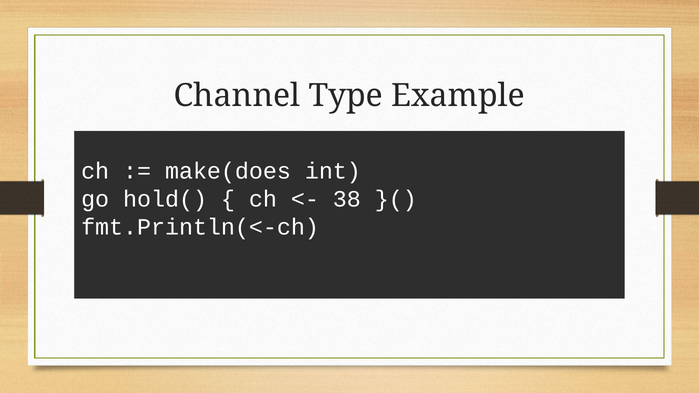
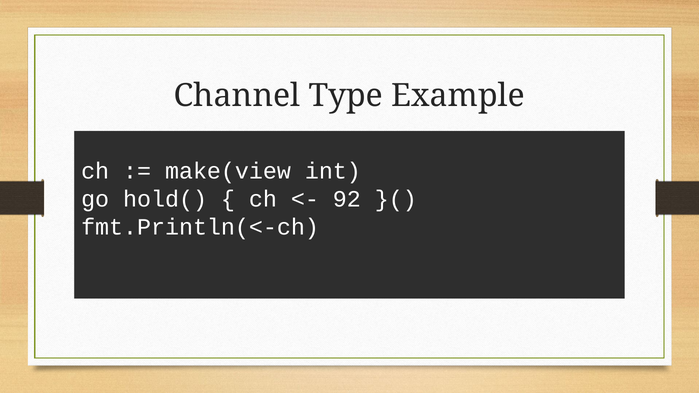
make(does: make(does -> make(view
38: 38 -> 92
